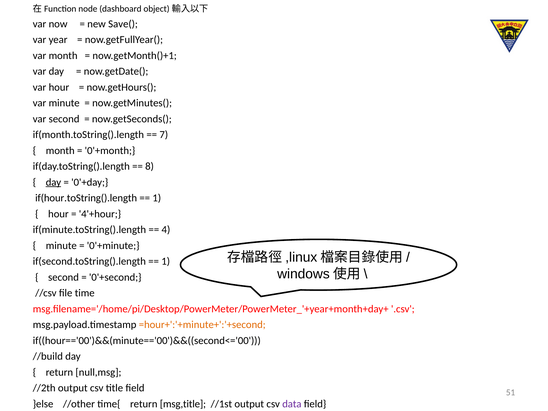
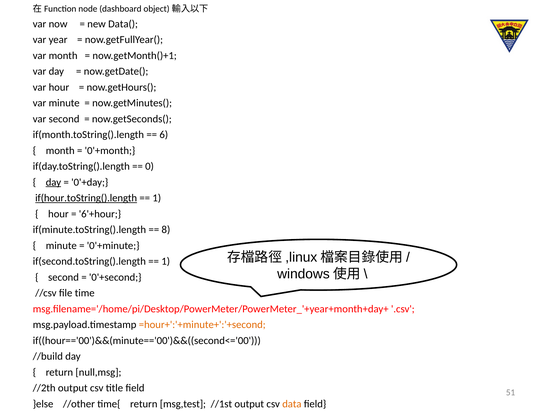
Save(: Save( -> Data(
7: 7 -> 6
8: 8 -> 0
if(hour.toString().length underline: none -> present
4'+hour: 4'+hour -> 6'+hour
4: 4 -> 8
msg,title: msg,title -> msg,test
data colour: purple -> orange
